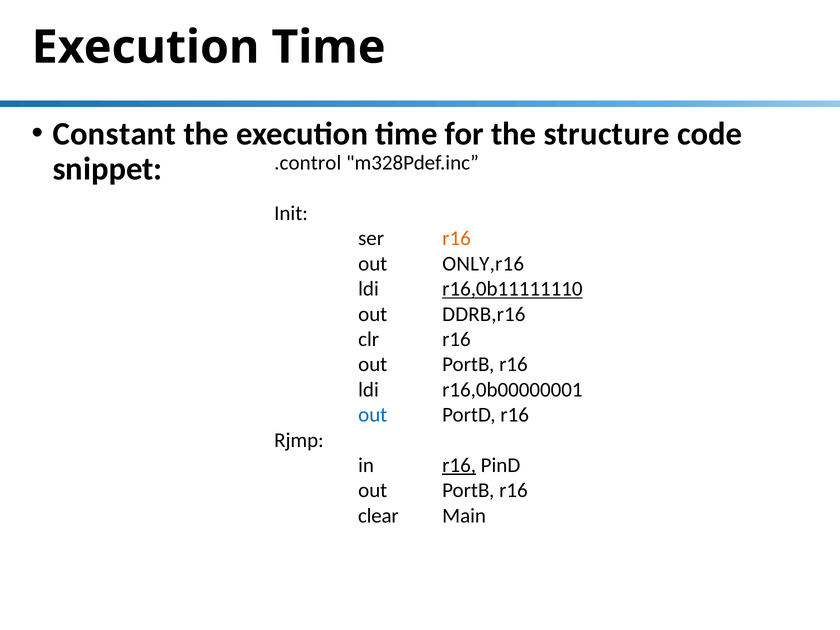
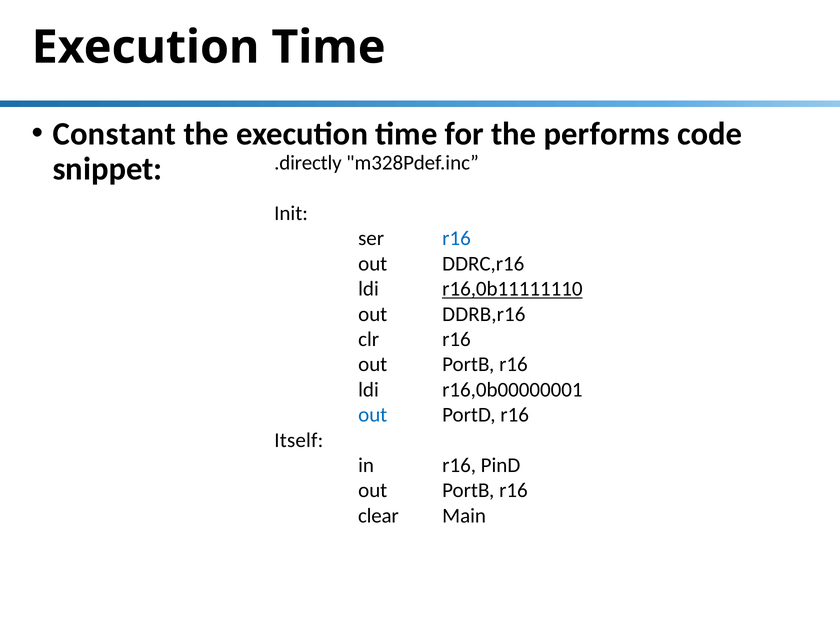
structure: structure -> performs
.control: .control -> .directly
r16 at (456, 239) colour: orange -> blue
ONLY,r16: ONLY,r16 -> DDRC,r16
Rjmp: Rjmp -> Itself
r16 at (459, 465) underline: present -> none
